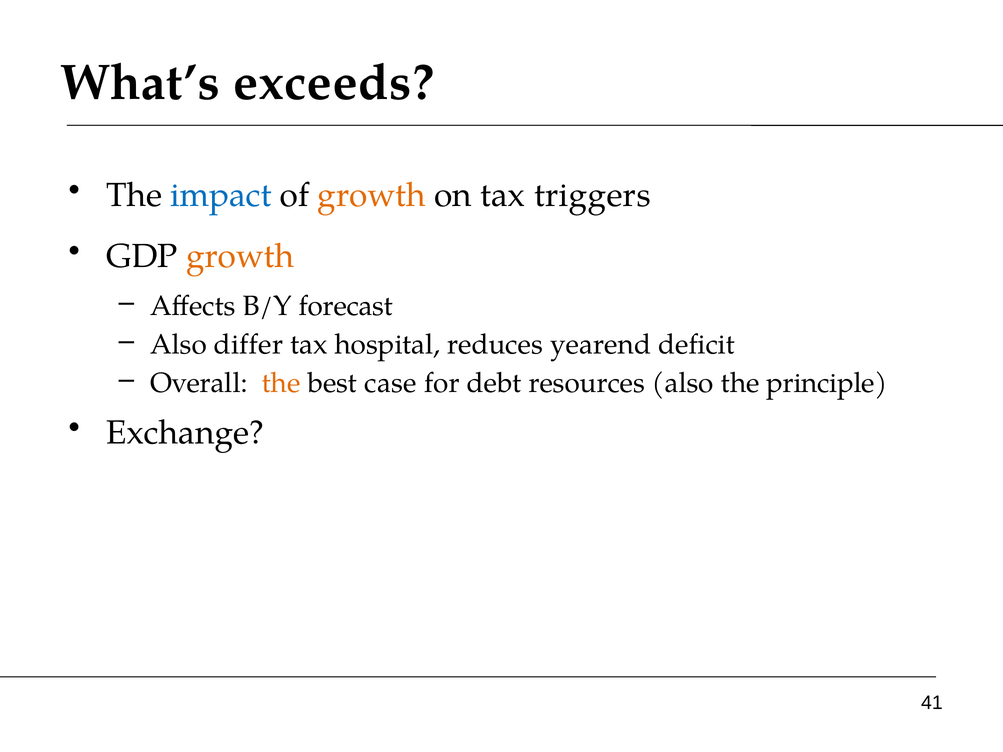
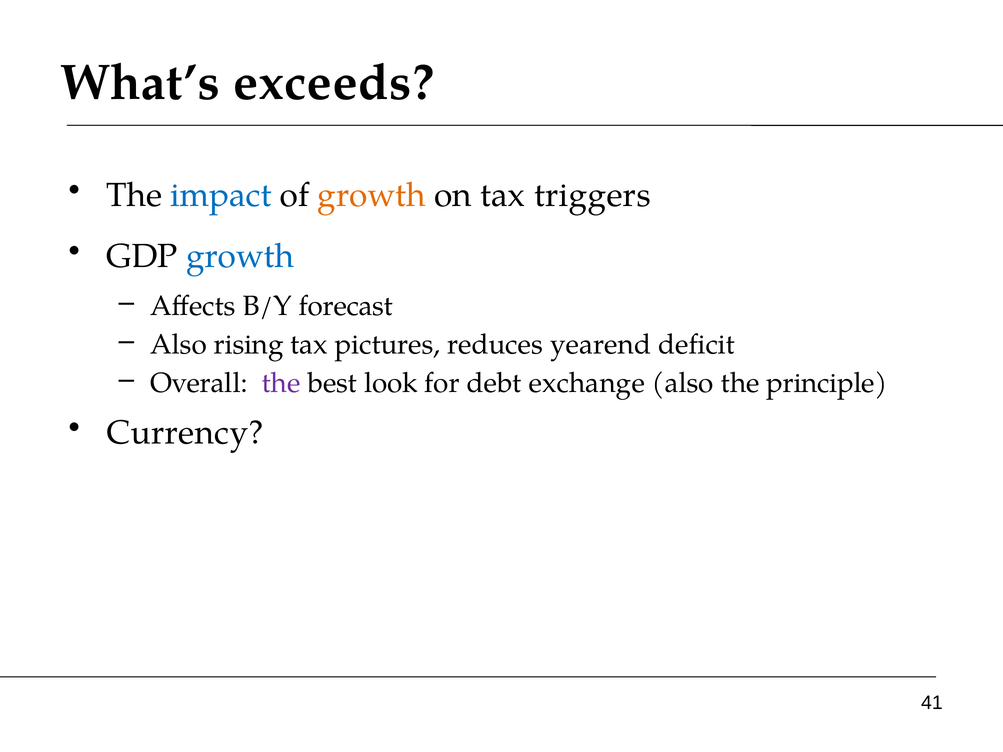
growth at (240, 256) colour: orange -> blue
differ: differ -> rising
hospital: hospital -> pictures
the at (281, 383) colour: orange -> purple
case: case -> look
resources: resources -> exchange
Exchange: Exchange -> Currency
